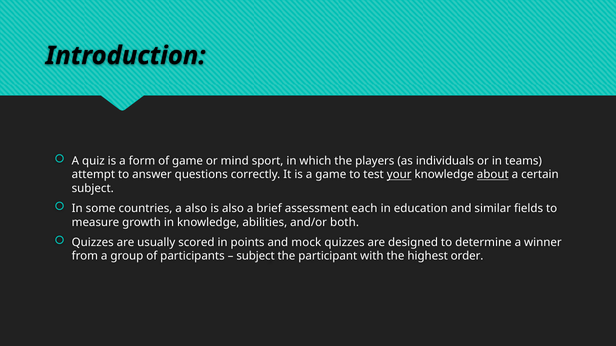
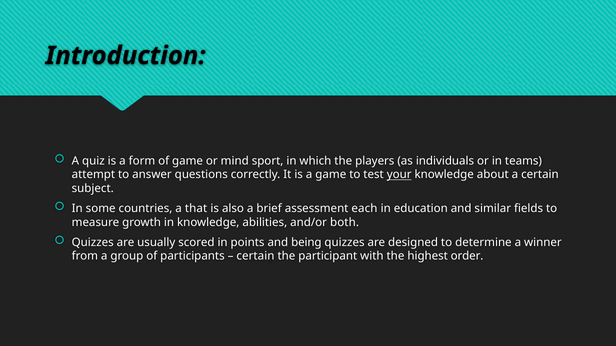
about underline: present -> none
a also: also -> that
mock: mock -> being
subject at (256, 257): subject -> certain
